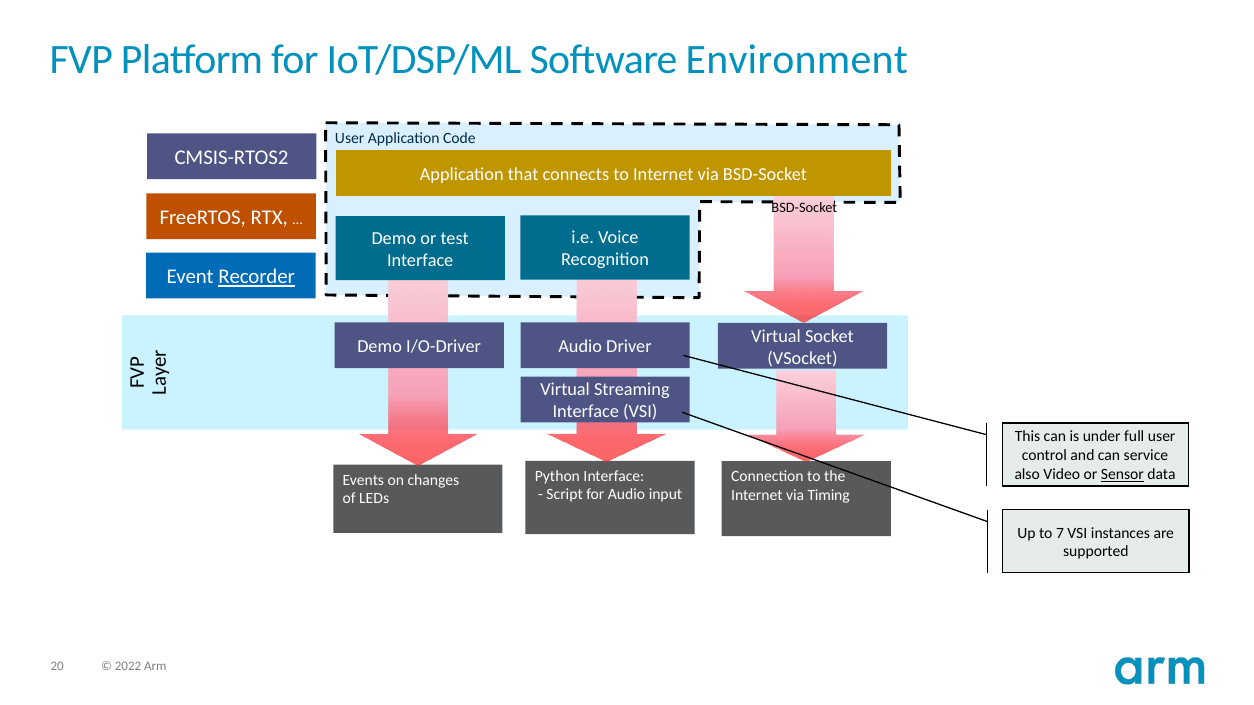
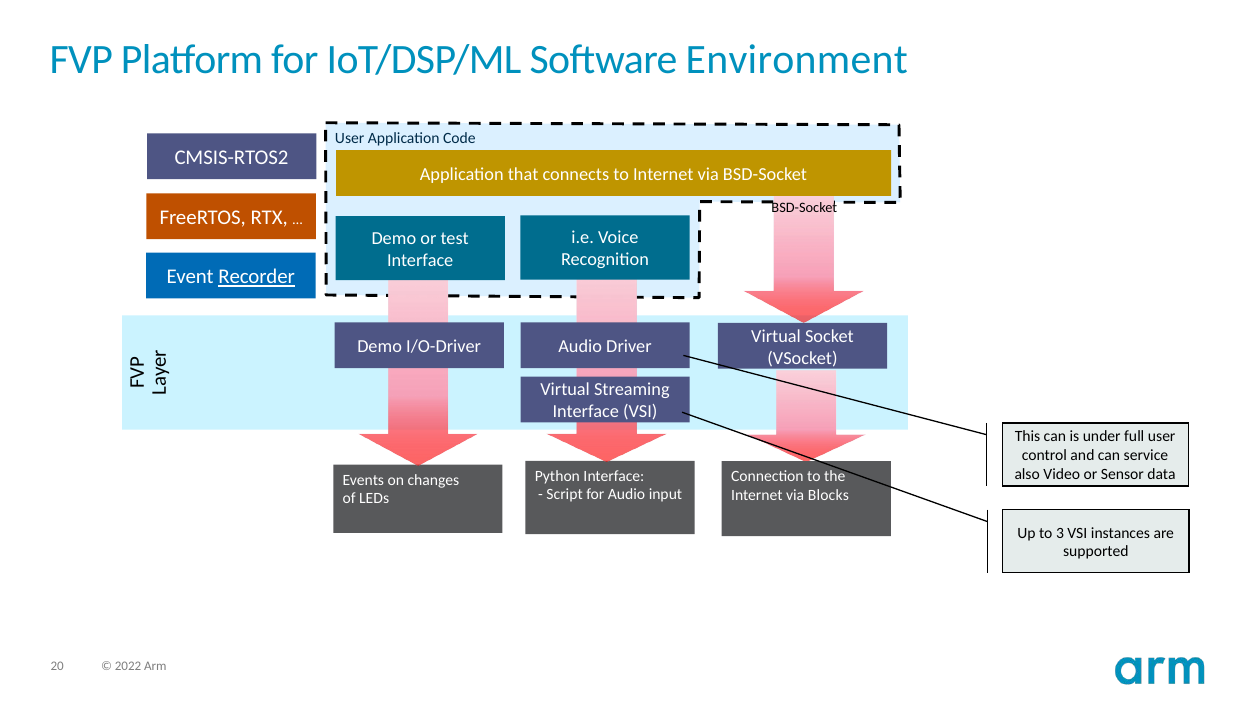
Sensor underline: present -> none
Timing: Timing -> Blocks
7: 7 -> 3
